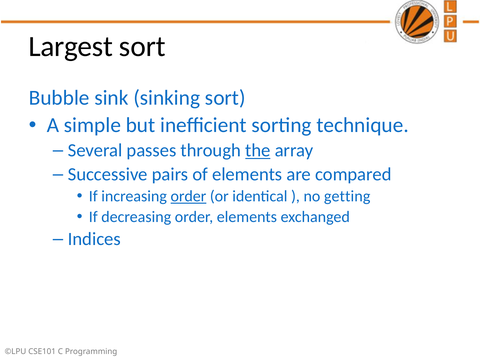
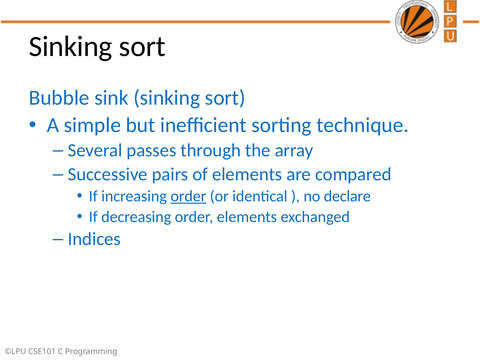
Largest at (71, 46): Largest -> Sinking
the underline: present -> none
getting: getting -> declare
